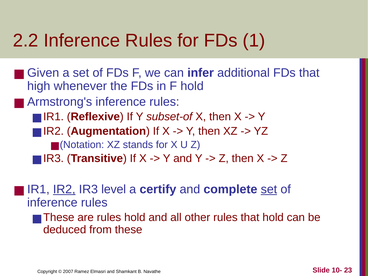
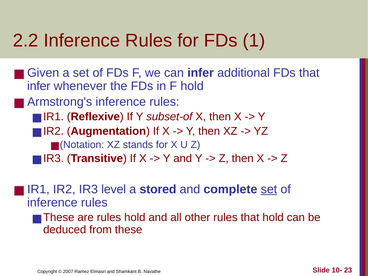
high at (39, 86): high -> infer
IR2 at (64, 189) underline: present -> none
certify: certify -> stored
